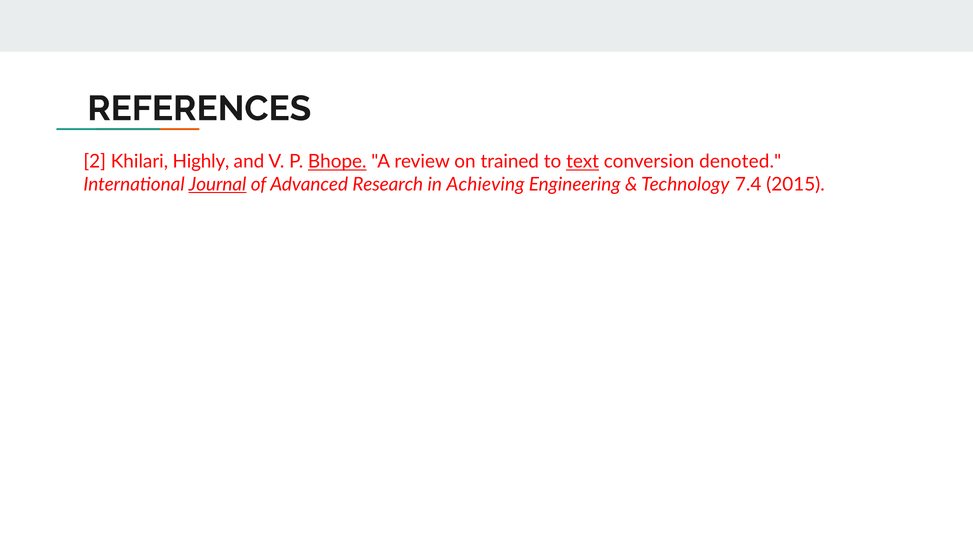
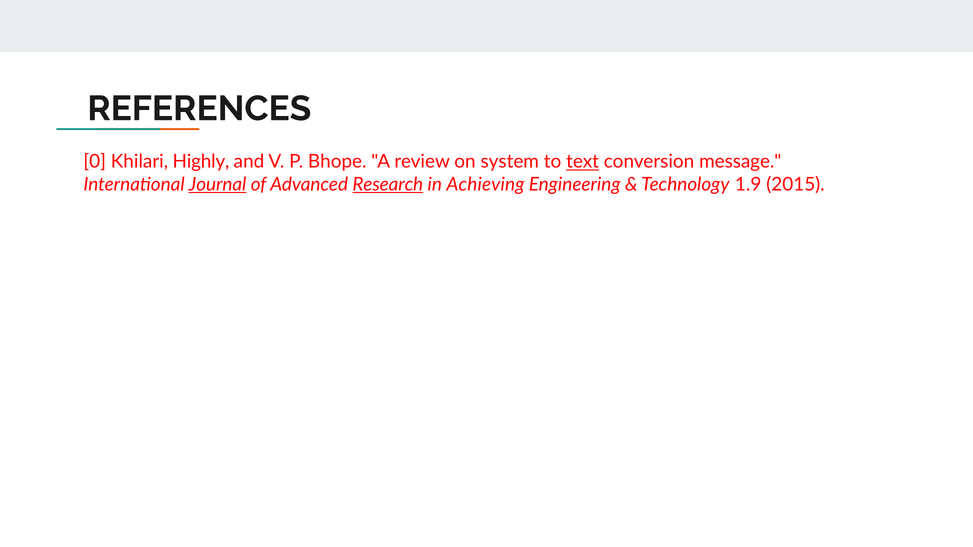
2: 2 -> 0
Bhope underline: present -> none
trained: trained -> system
denoted: denoted -> message
Research underline: none -> present
7.4: 7.4 -> 1.9
